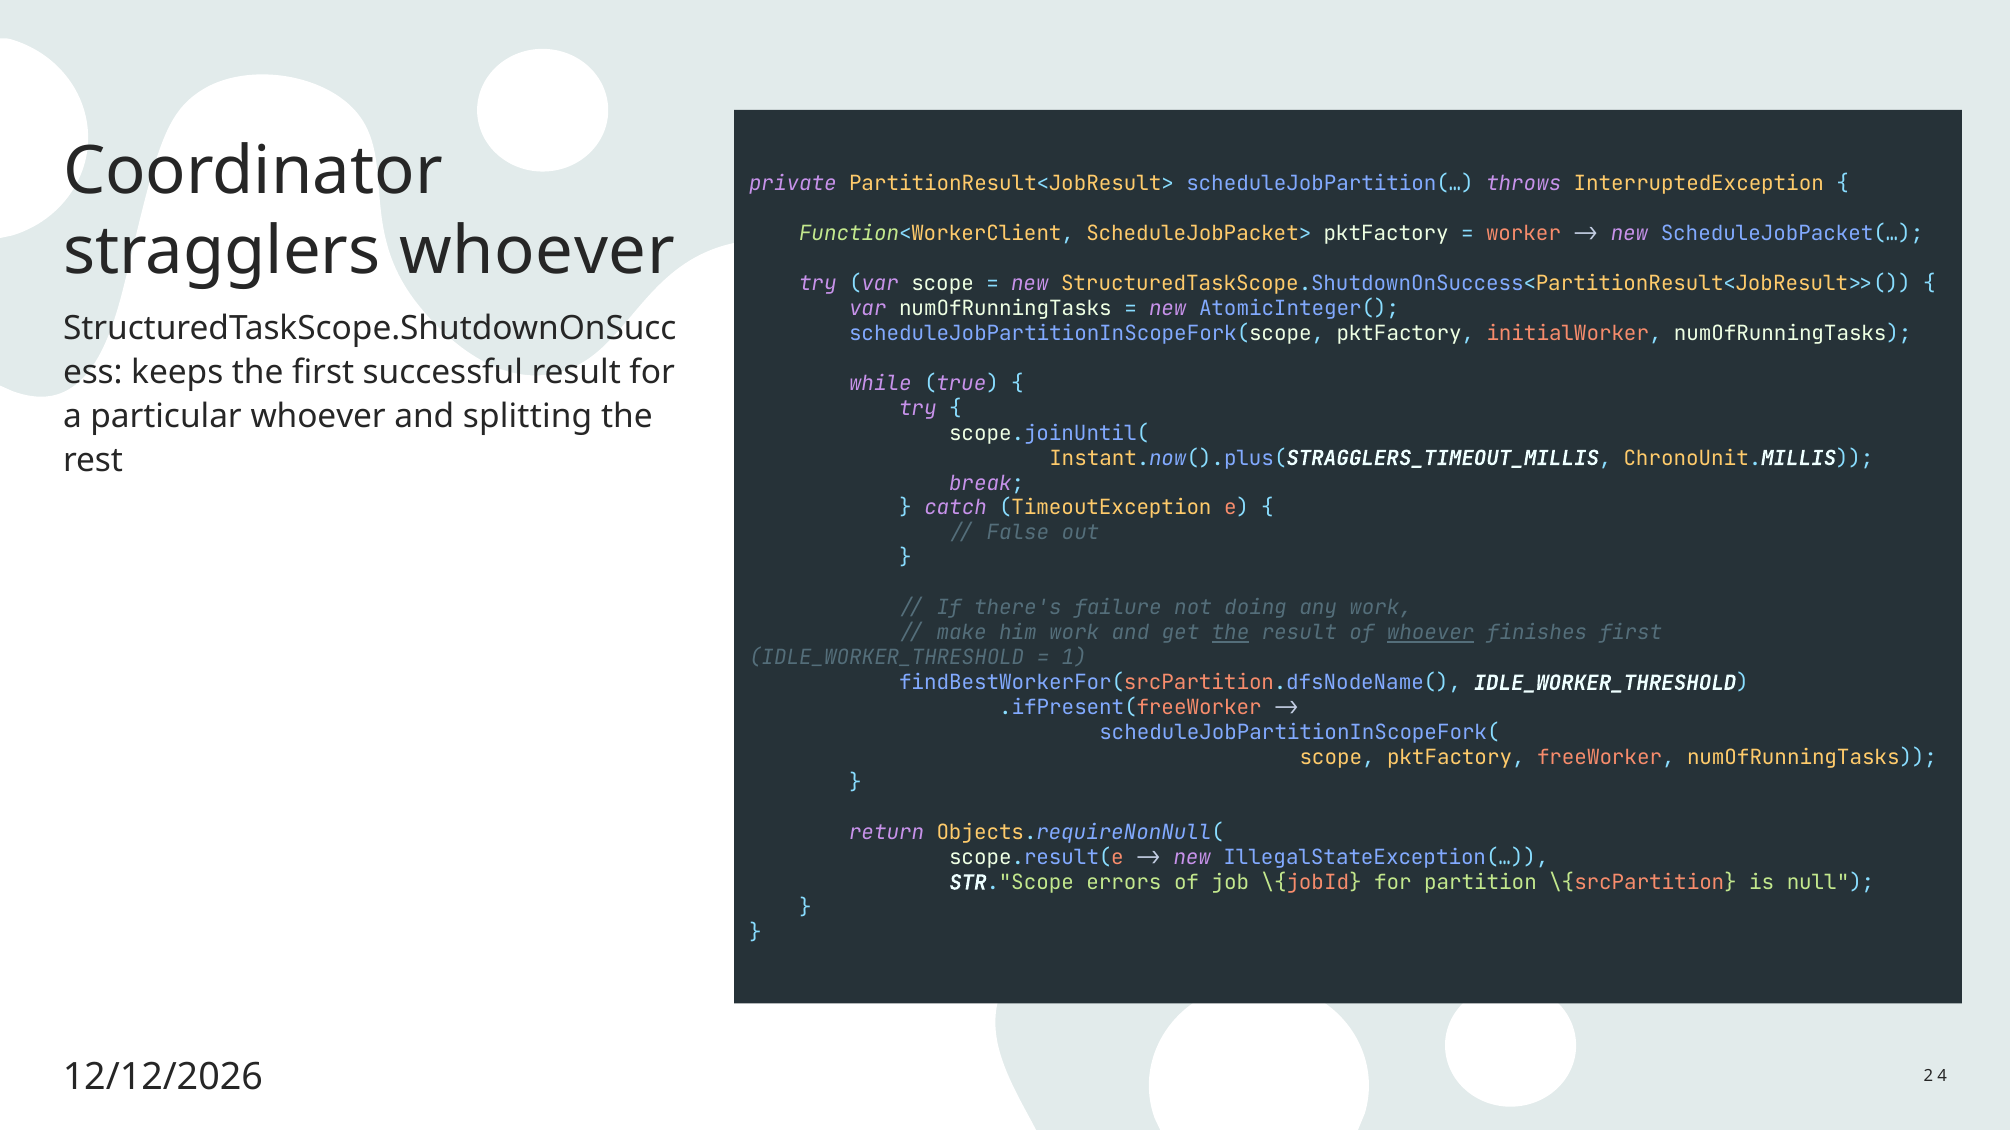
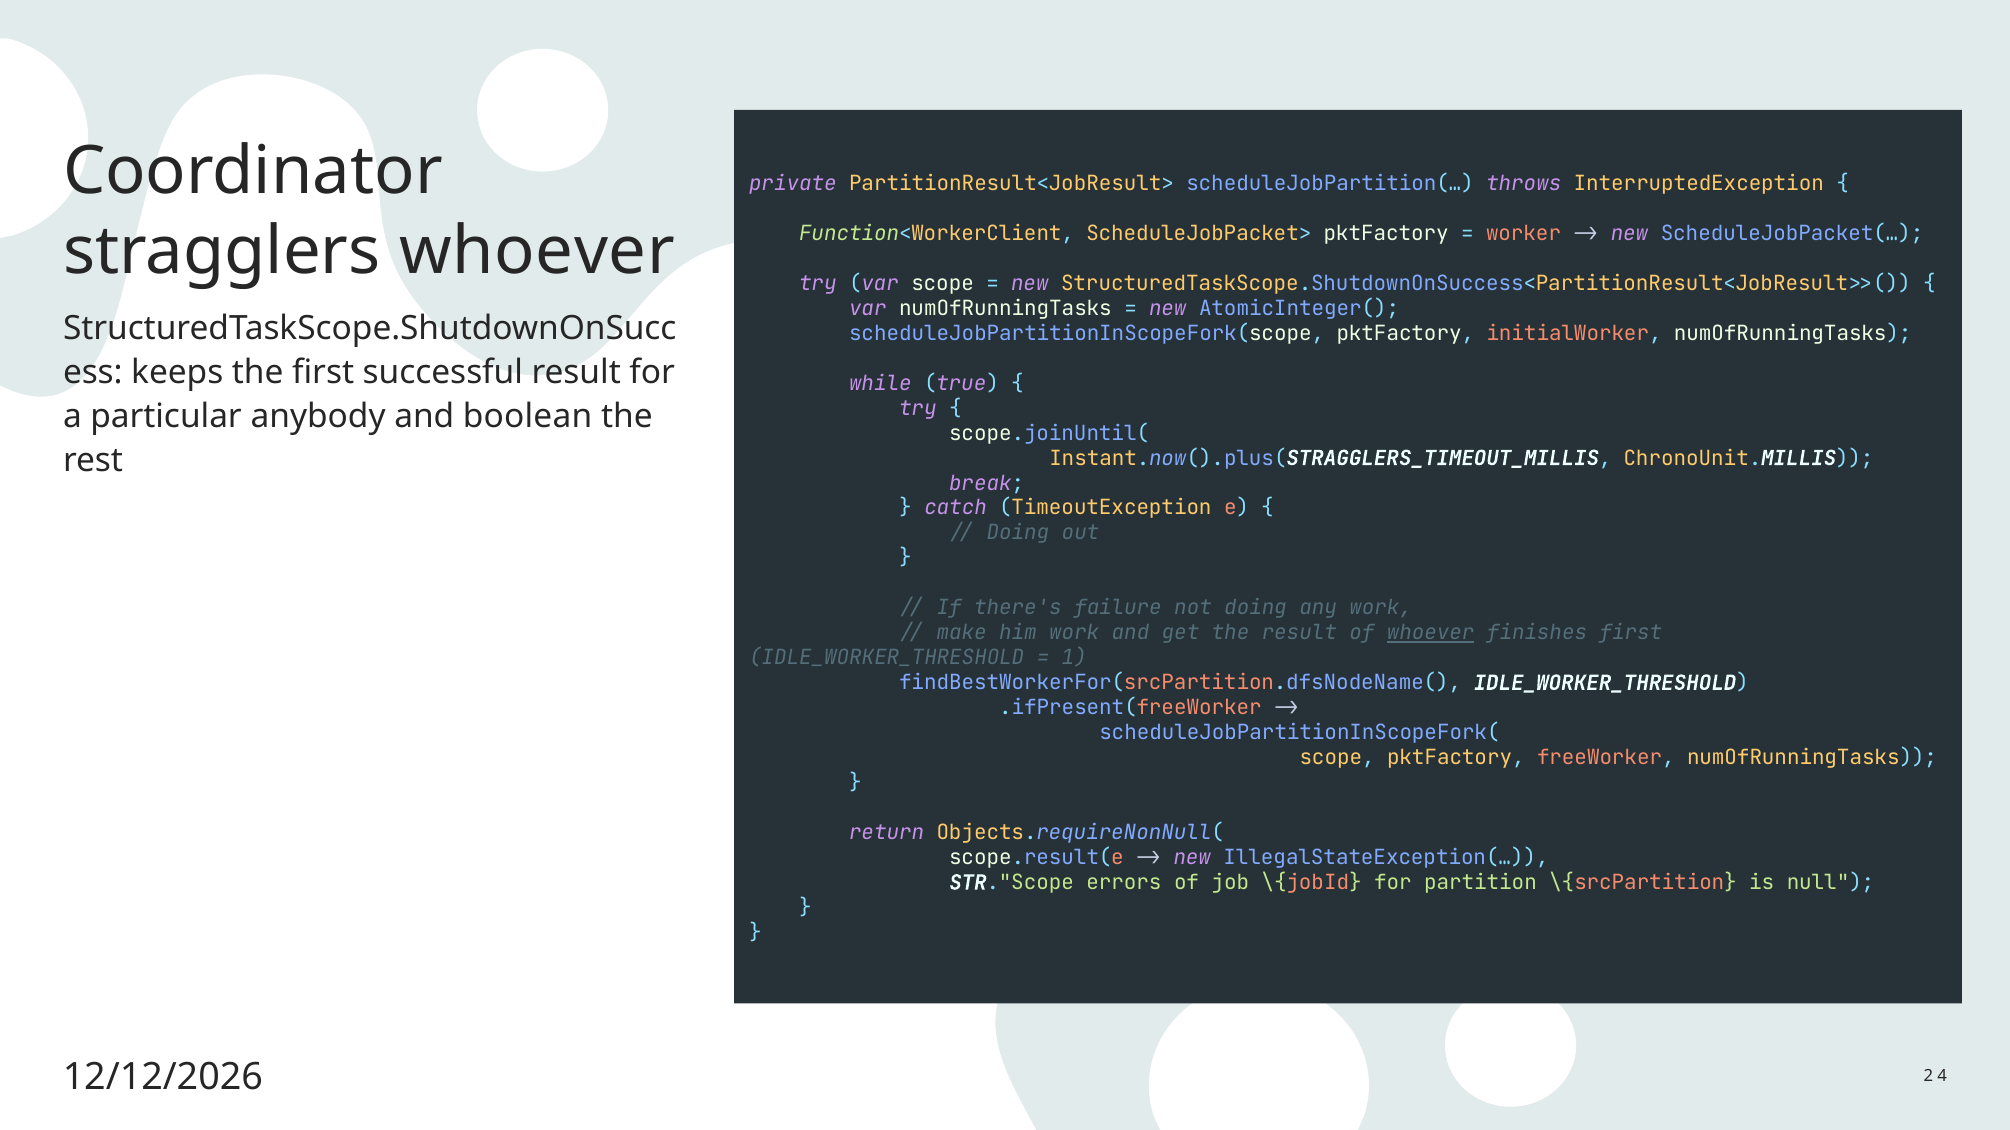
particular whoever: whoever -> anybody
splitting: splitting -> boolean
False at (1018, 533): False -> Doing
the at (1230, 633) underline: present -> none
